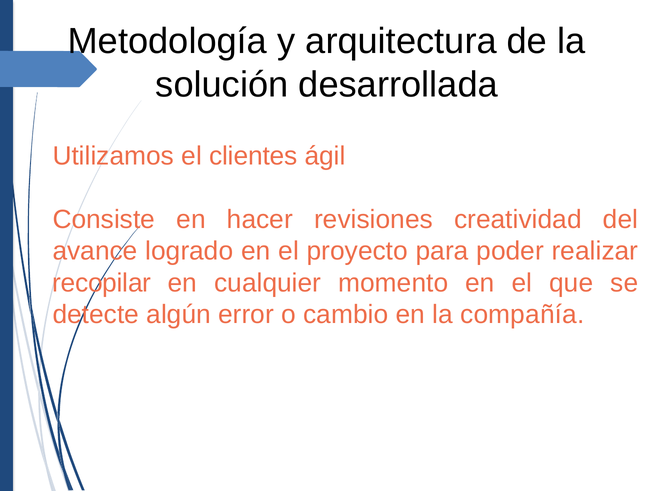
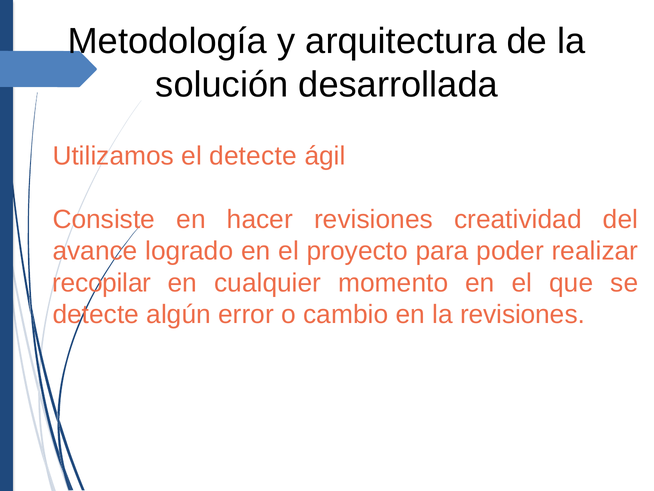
el clientes: clientes -> detecte
la compañía: compañía -> revisiones
